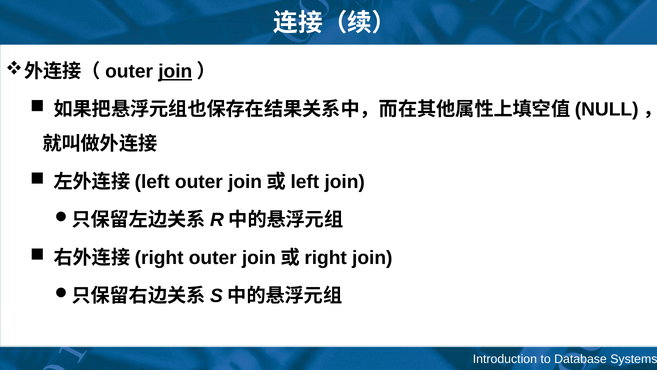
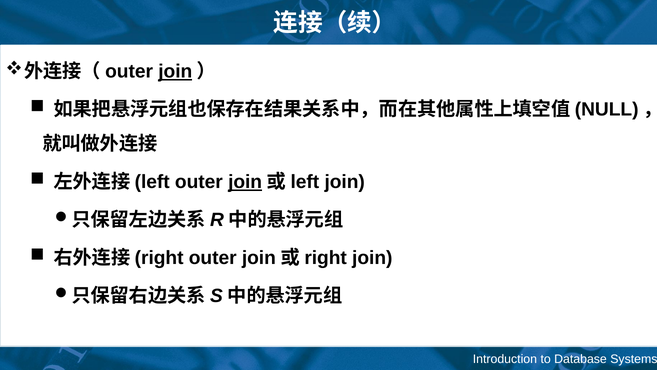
join at (245, 182) underline: none -> present
